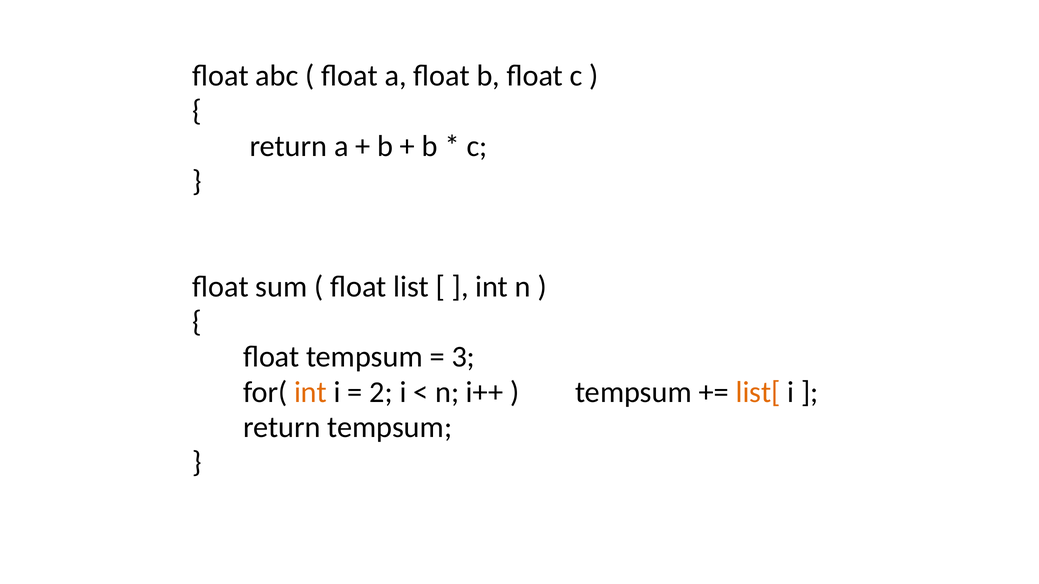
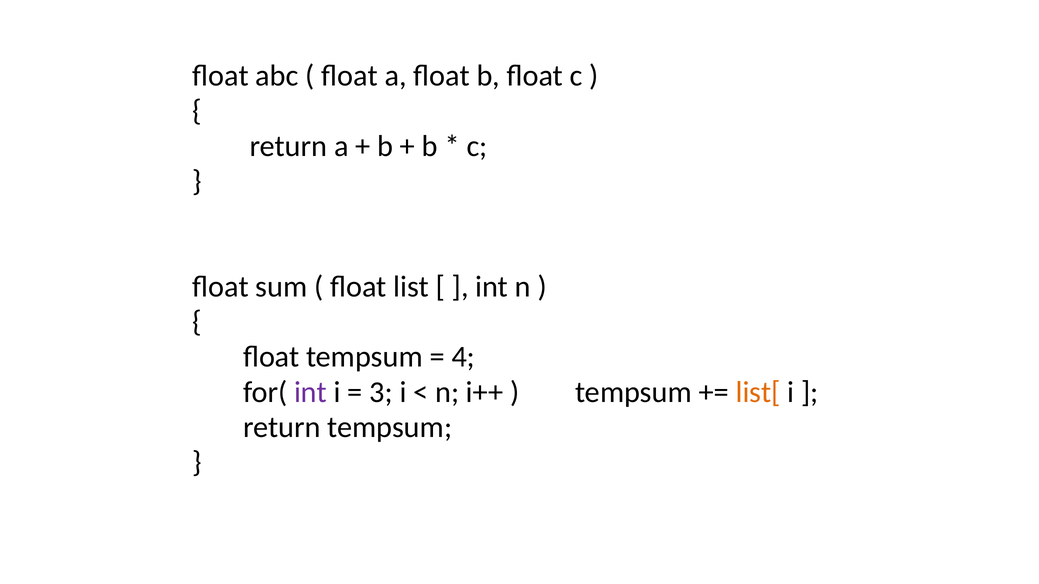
3: 3 -> 4
int at (310, 392) colour: orange -> purple
2: 2 -> 3
